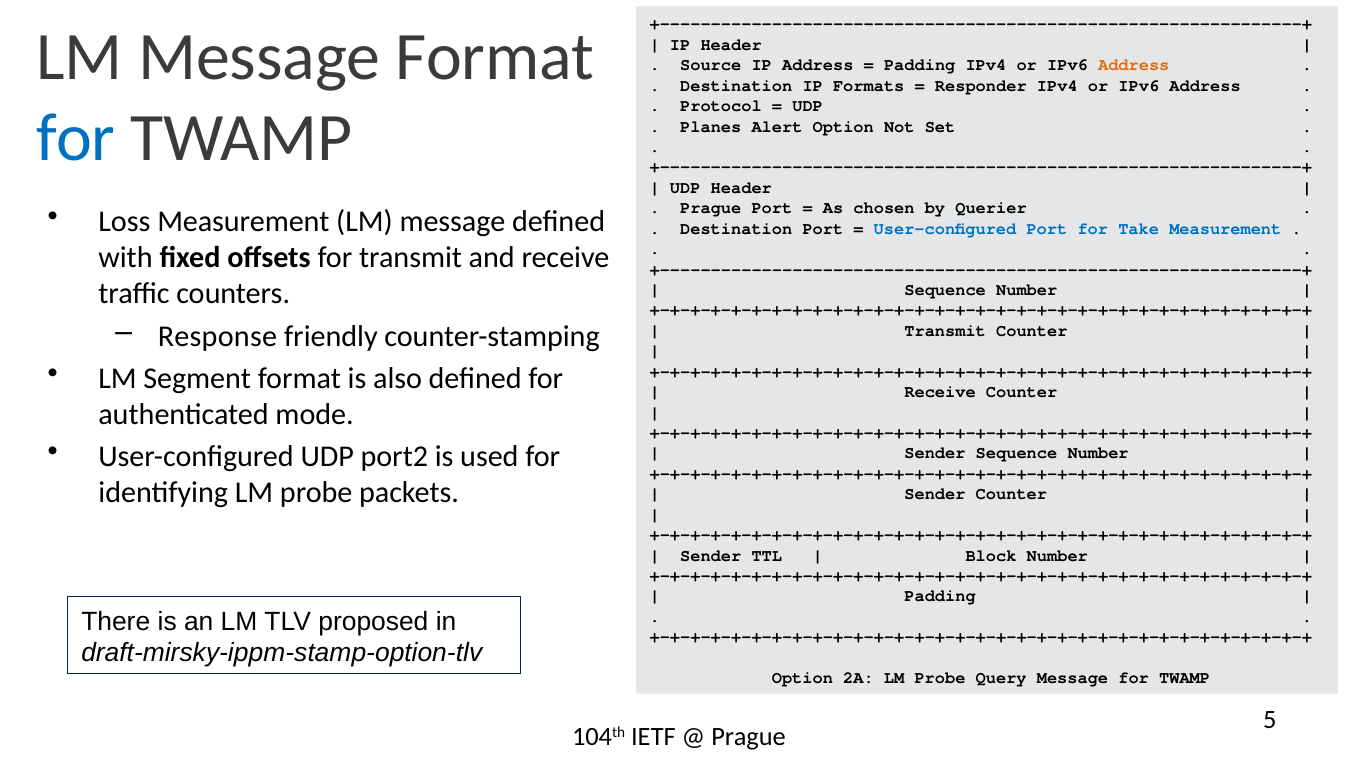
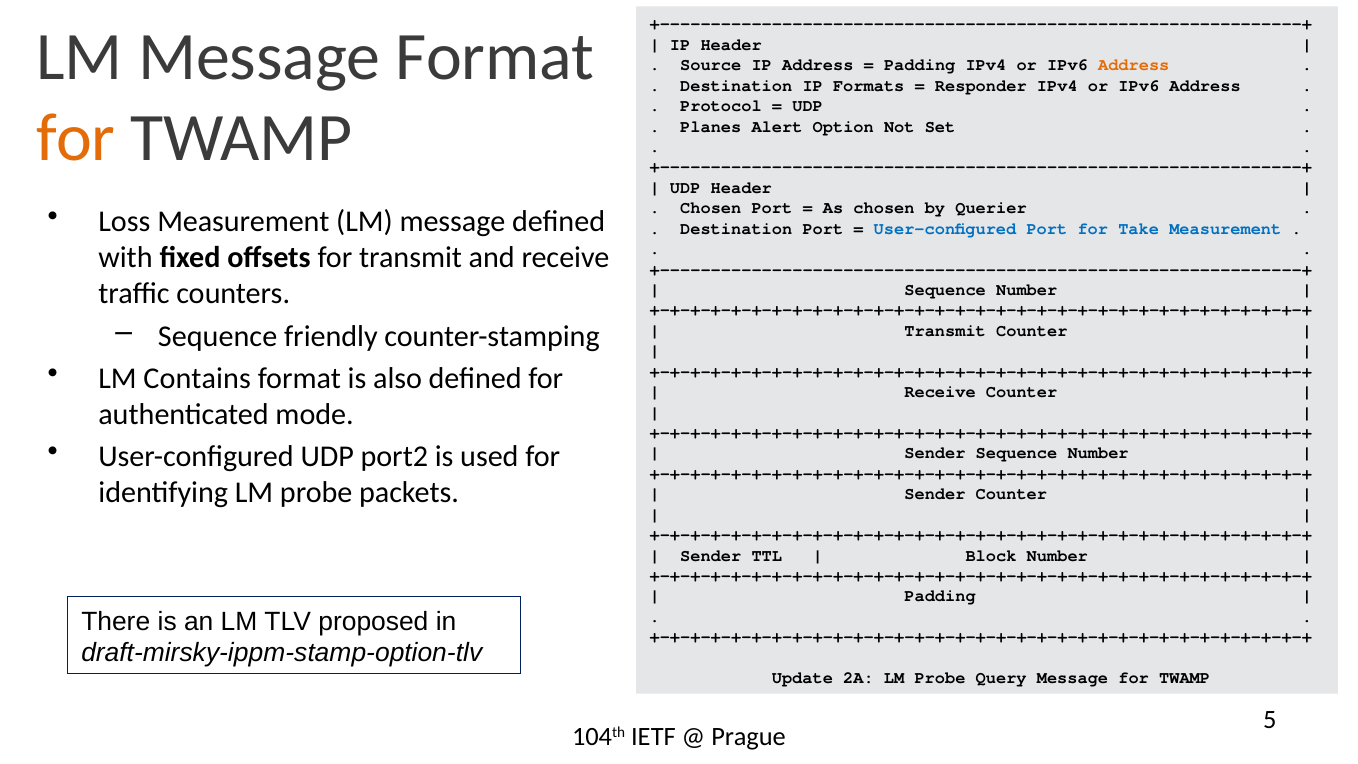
for at (76, 138) colour: blue -> orange
Prague at (711, 208): Prague -> Chosen
Response at (217, 336): Response -> Sequence
Segment: Segment -> Contains
Option at (802, 678): Option -> Update
